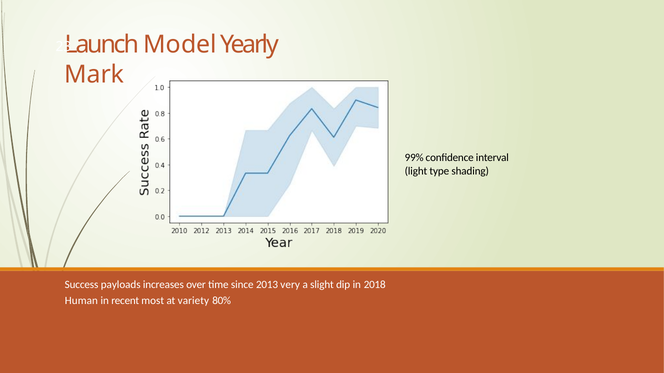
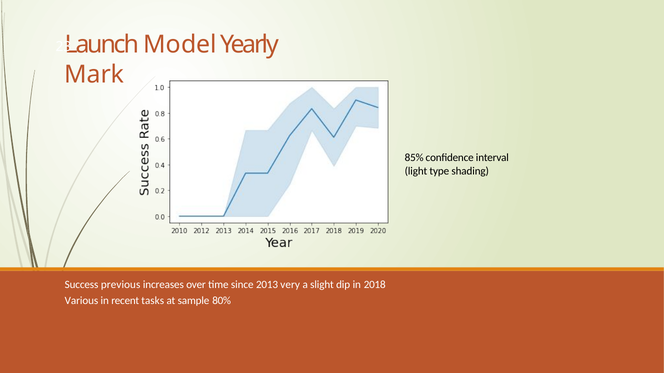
99%: 99% -> 85%
payloads: payloads -> previous
Human: Human -> Various
most: most -> tasks
variety: variety -> sample
